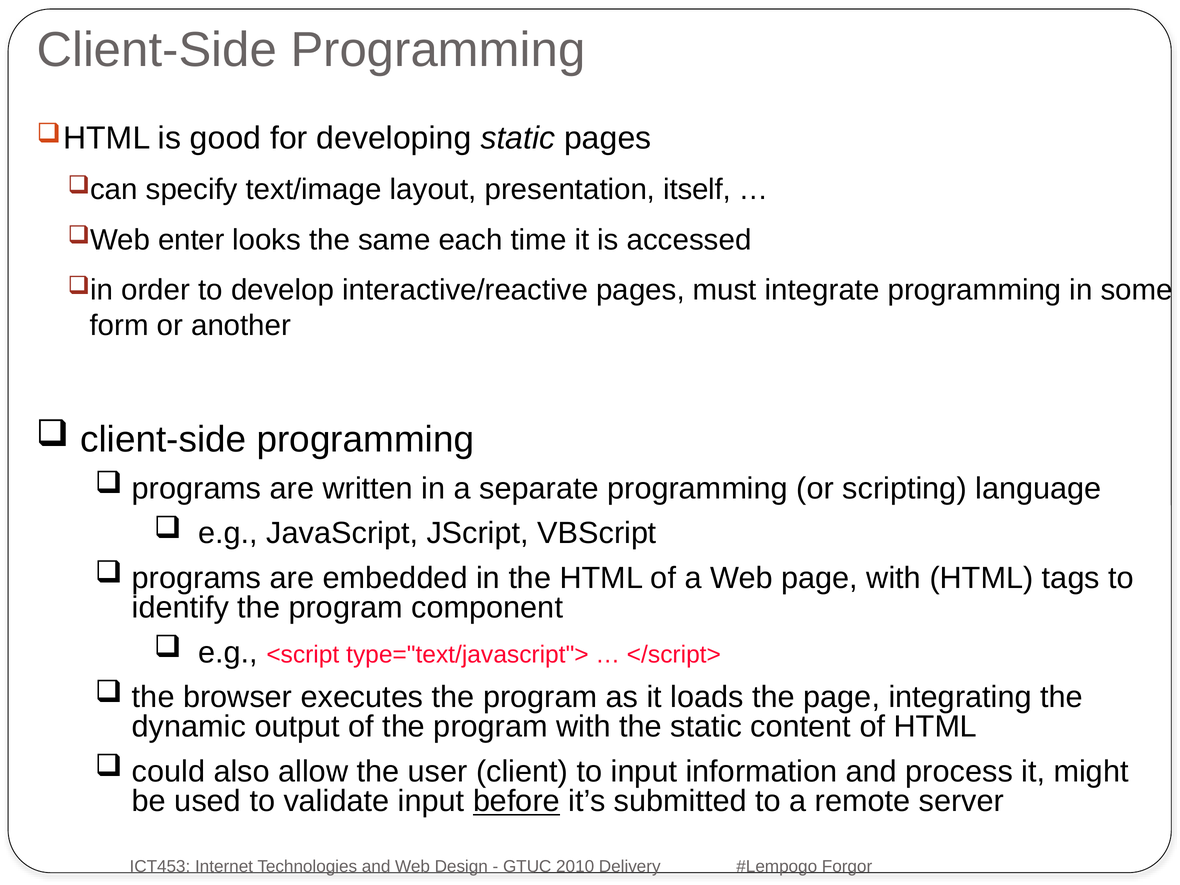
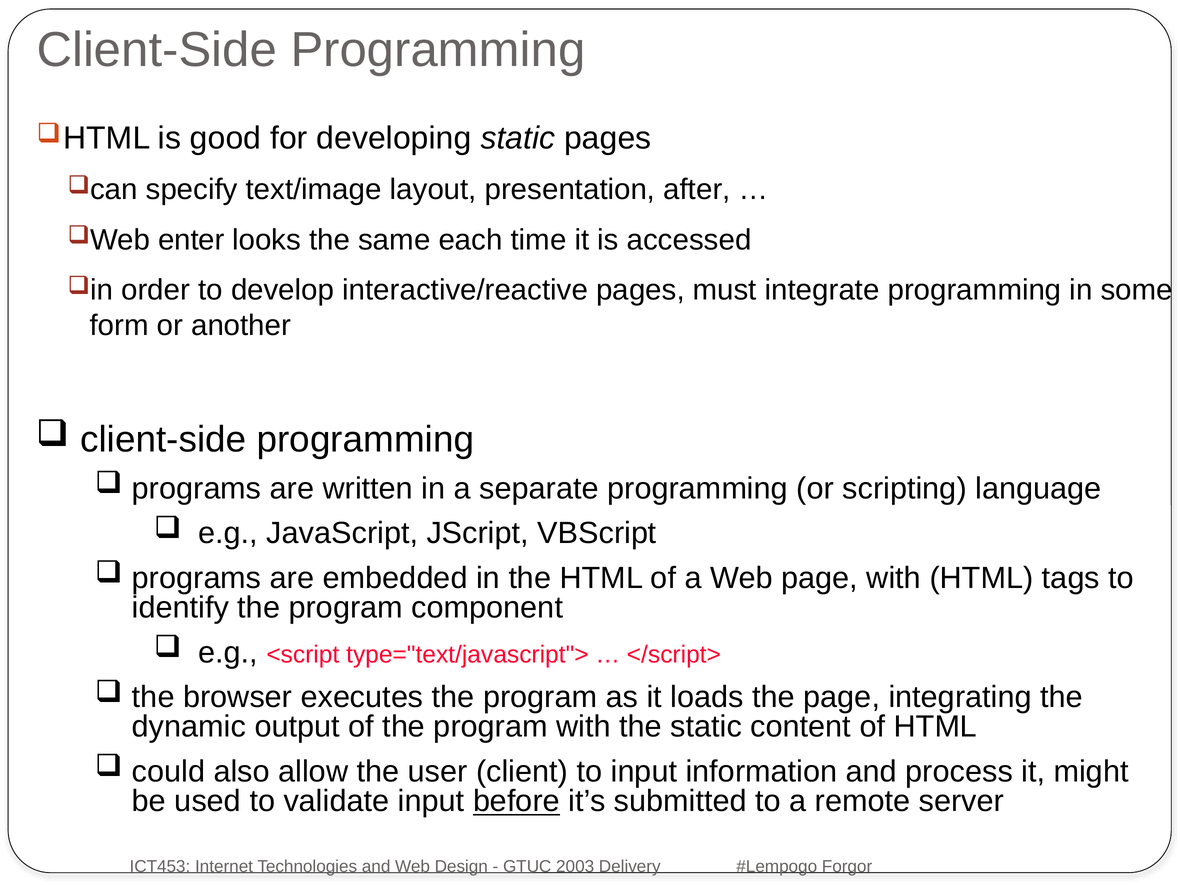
itself: itself -> after
2010: 2010 -> 2003
